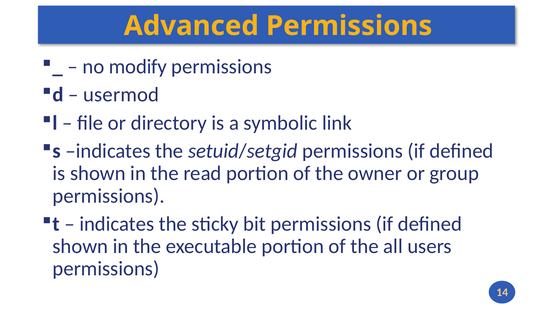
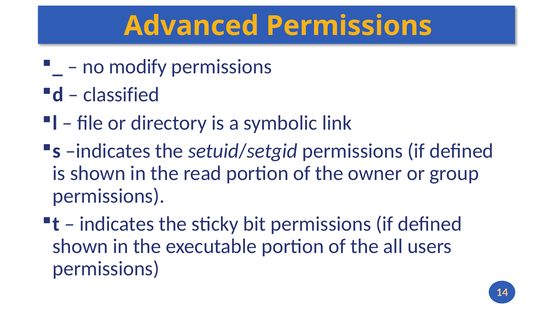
usermod: usermod -> classified
